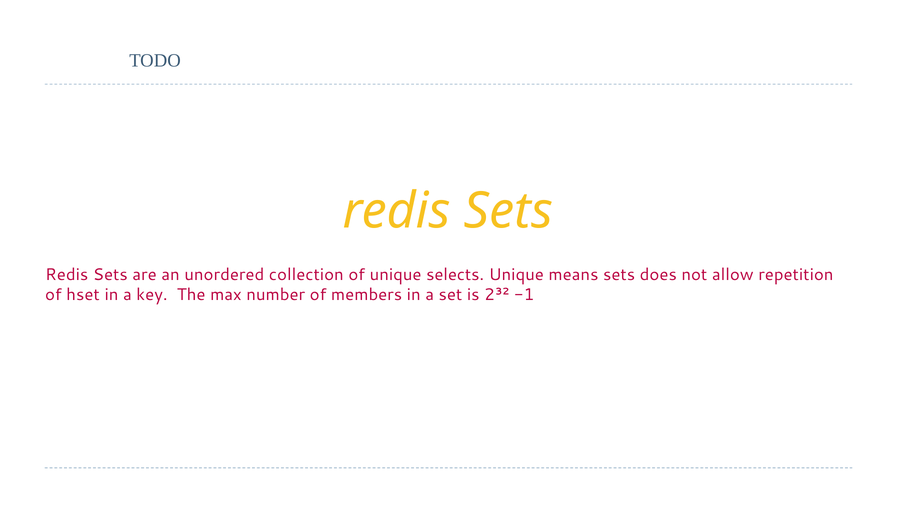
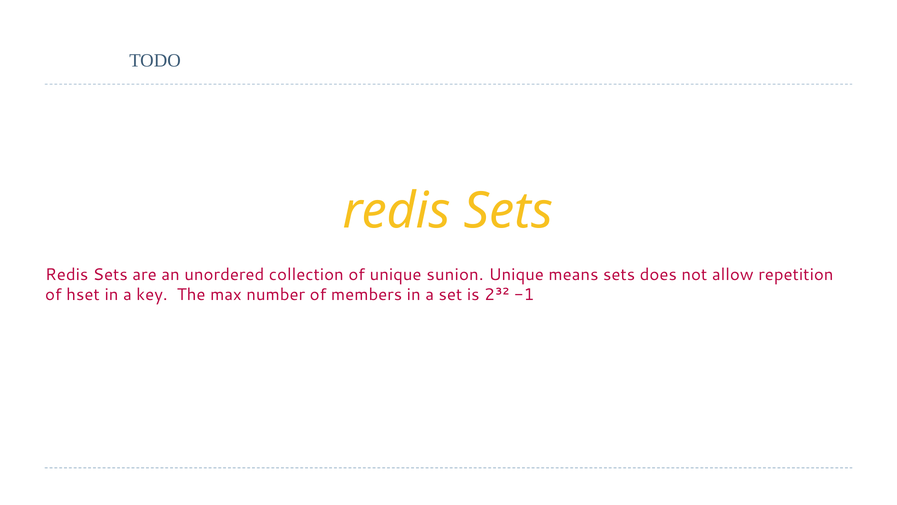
selects: selects -> sunion
